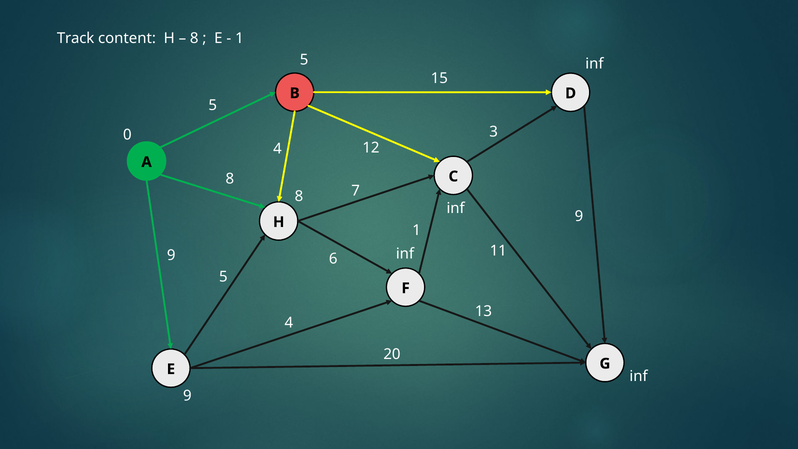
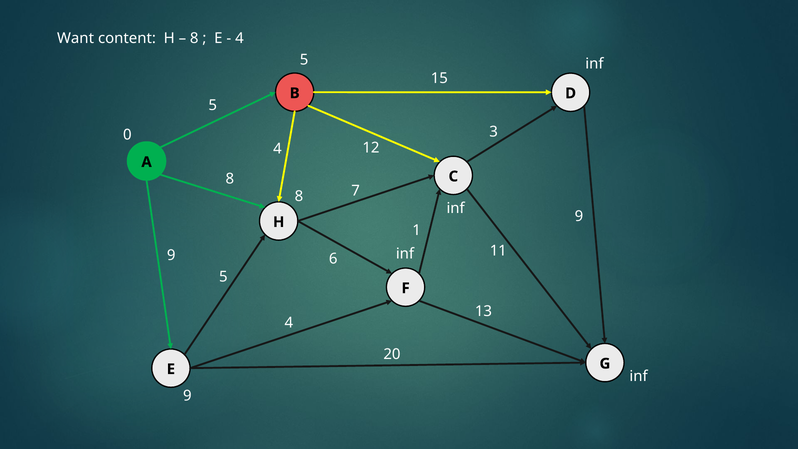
Track: Track -> Want
1 at (239, 38): 1 -> 4
